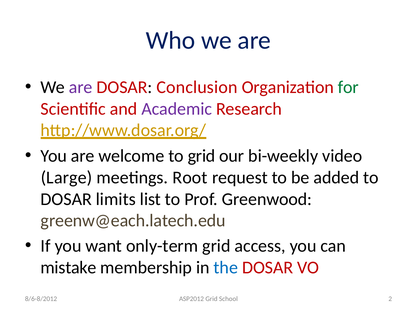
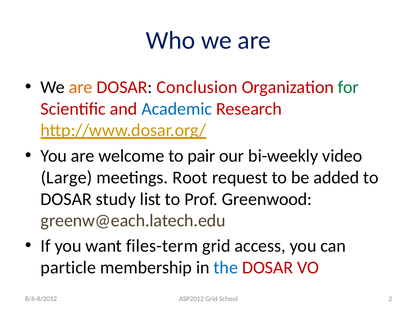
are at (81, 87) colour: purple -> orange
Academic colour: purple -> blue
to grid: grid -> pair
limits: limits -> study
only-term: only-term -> files-term
mistake: mistake -> particle
